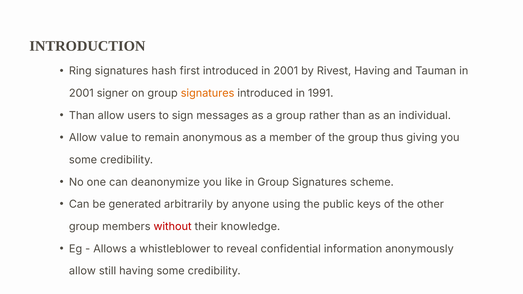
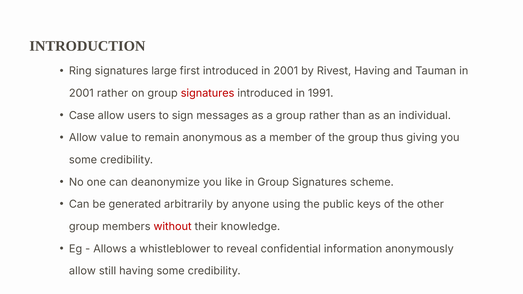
hash: hash -> large
2001 signer: signer -> rather
signatures at (208, 93) colour: orange -> red
Than at (82, 116): Than -> Case
